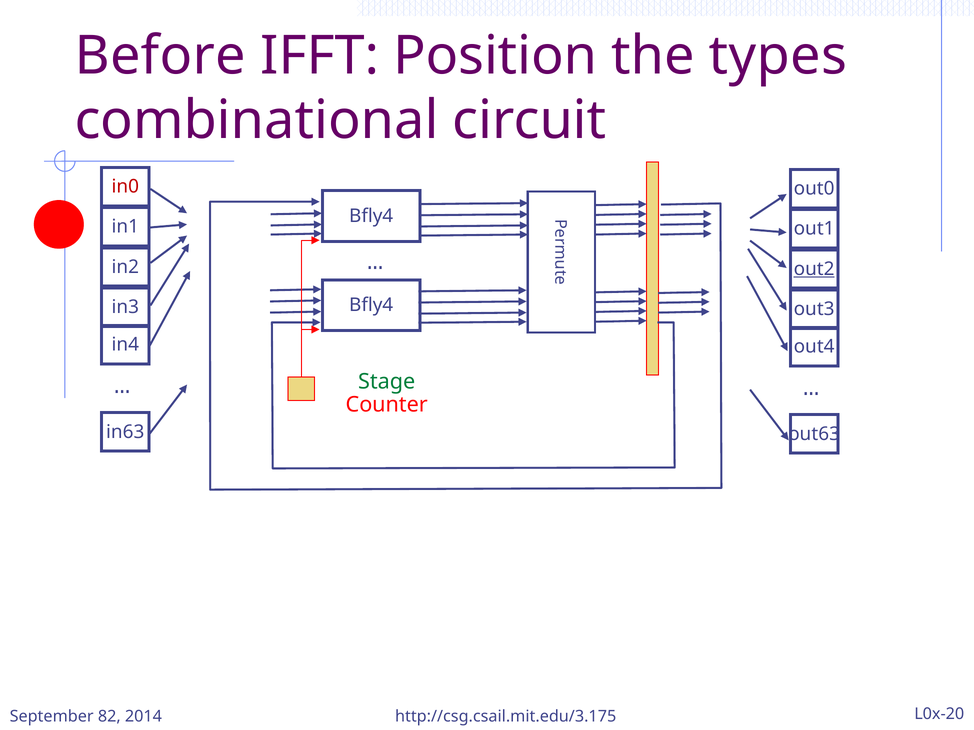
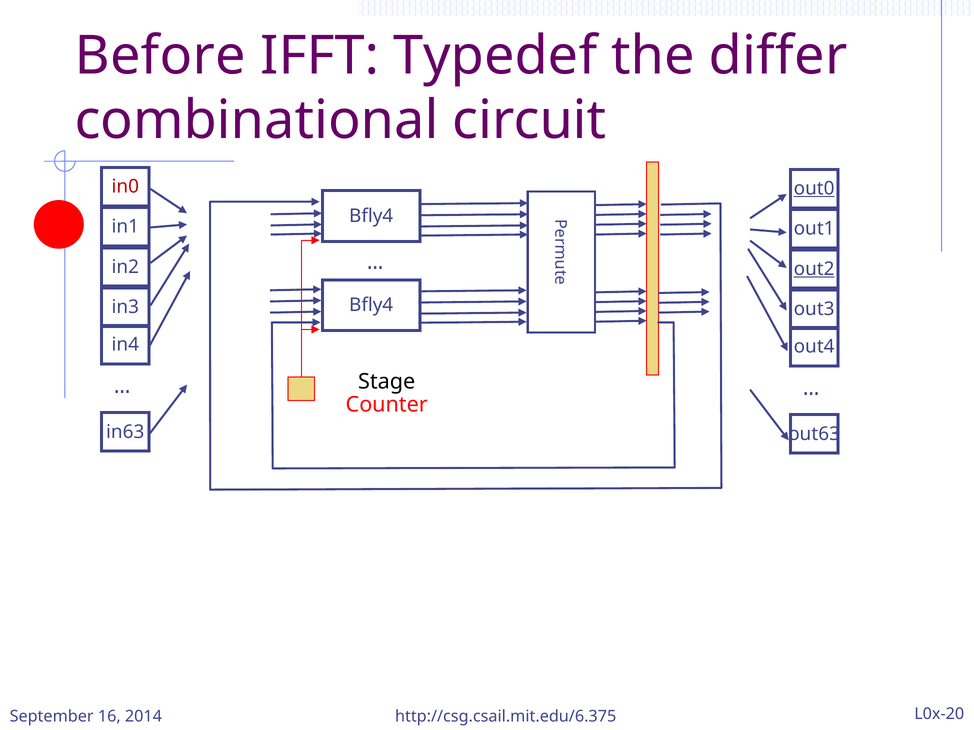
Position: Position -> Typedef
types: types -> differ
out0 underline: none -> present
Stage colour: green -> black
82: 82 -> 16
http://csg.csail.mit.edu/3.175: http://csg.csail.mit.edu/3.175 -> http://csg.csail.mit.edu/6.375
